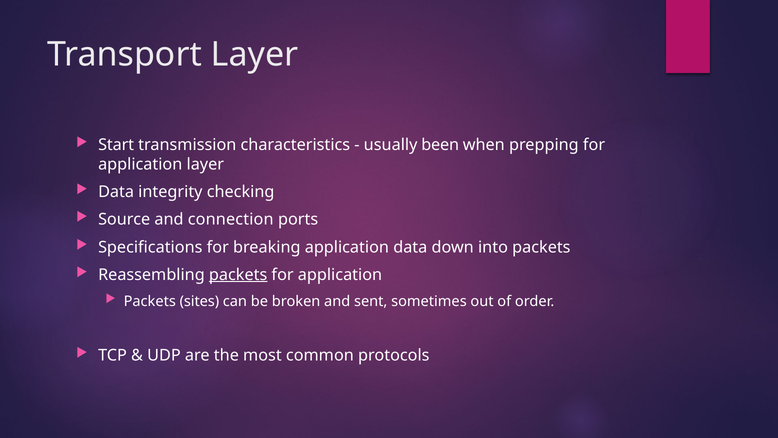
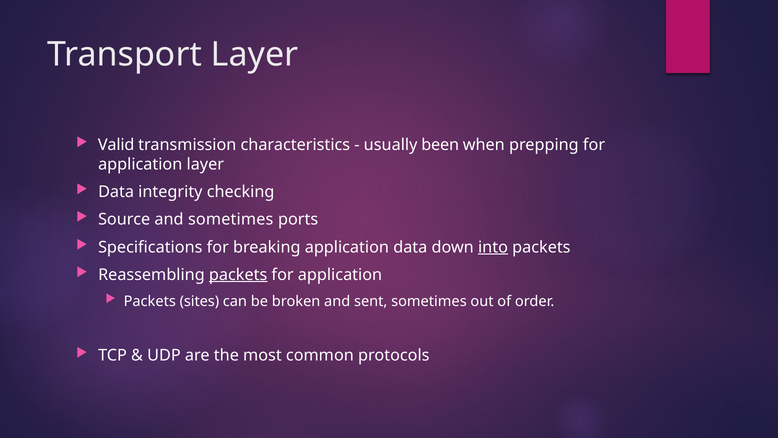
Start: Start -> Valid
and connection: connection -> sometimes
into underline: none -> present
